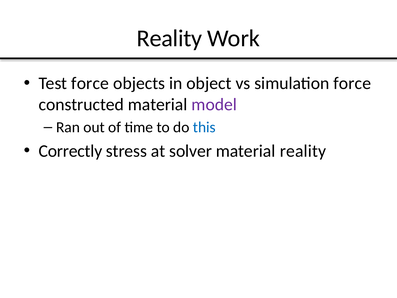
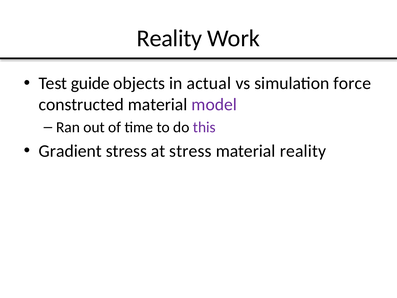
Test force: force -> guide
object: object -> actual
this colour: blue -> purple
Correctly: Correctly -> Gradient
at solver: solver -> stress
